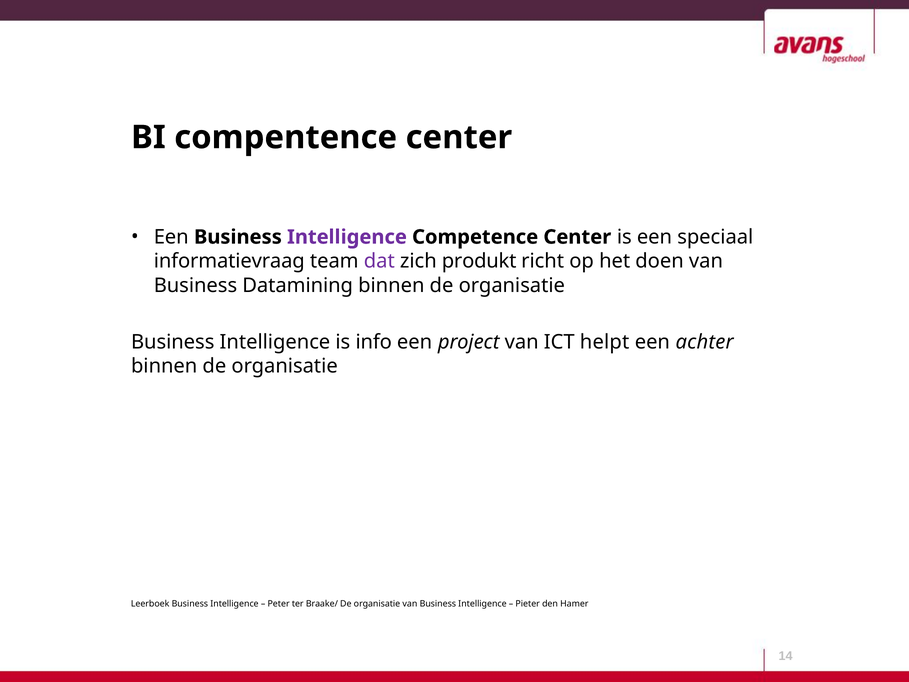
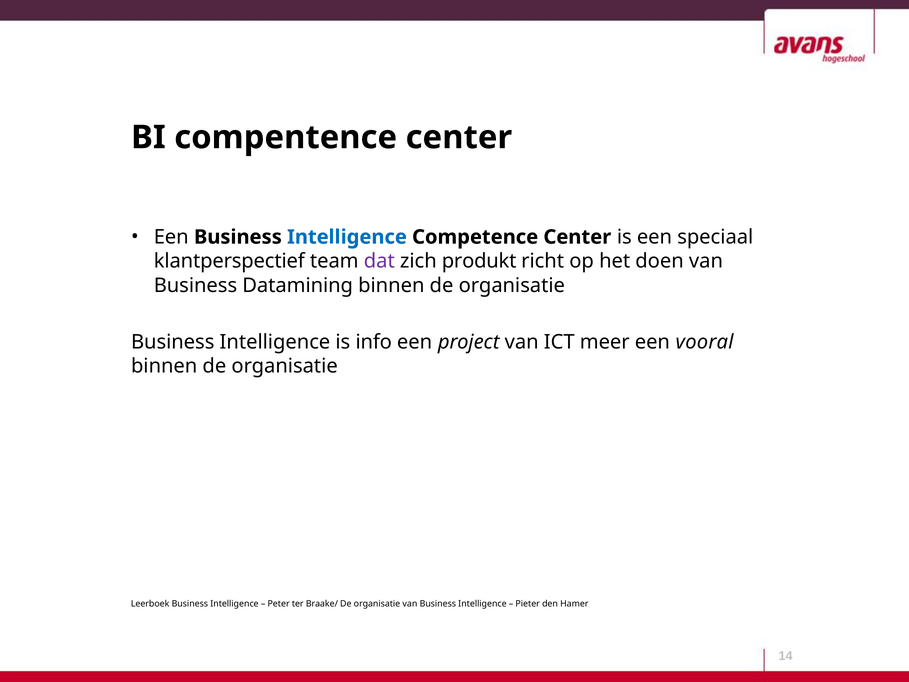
Intelligence at (347, 237) colour: purple -> blue
informatievraag: informatievraag -> klantperspectief
helpt: helpt -> meer
achter: achter -> vooral
